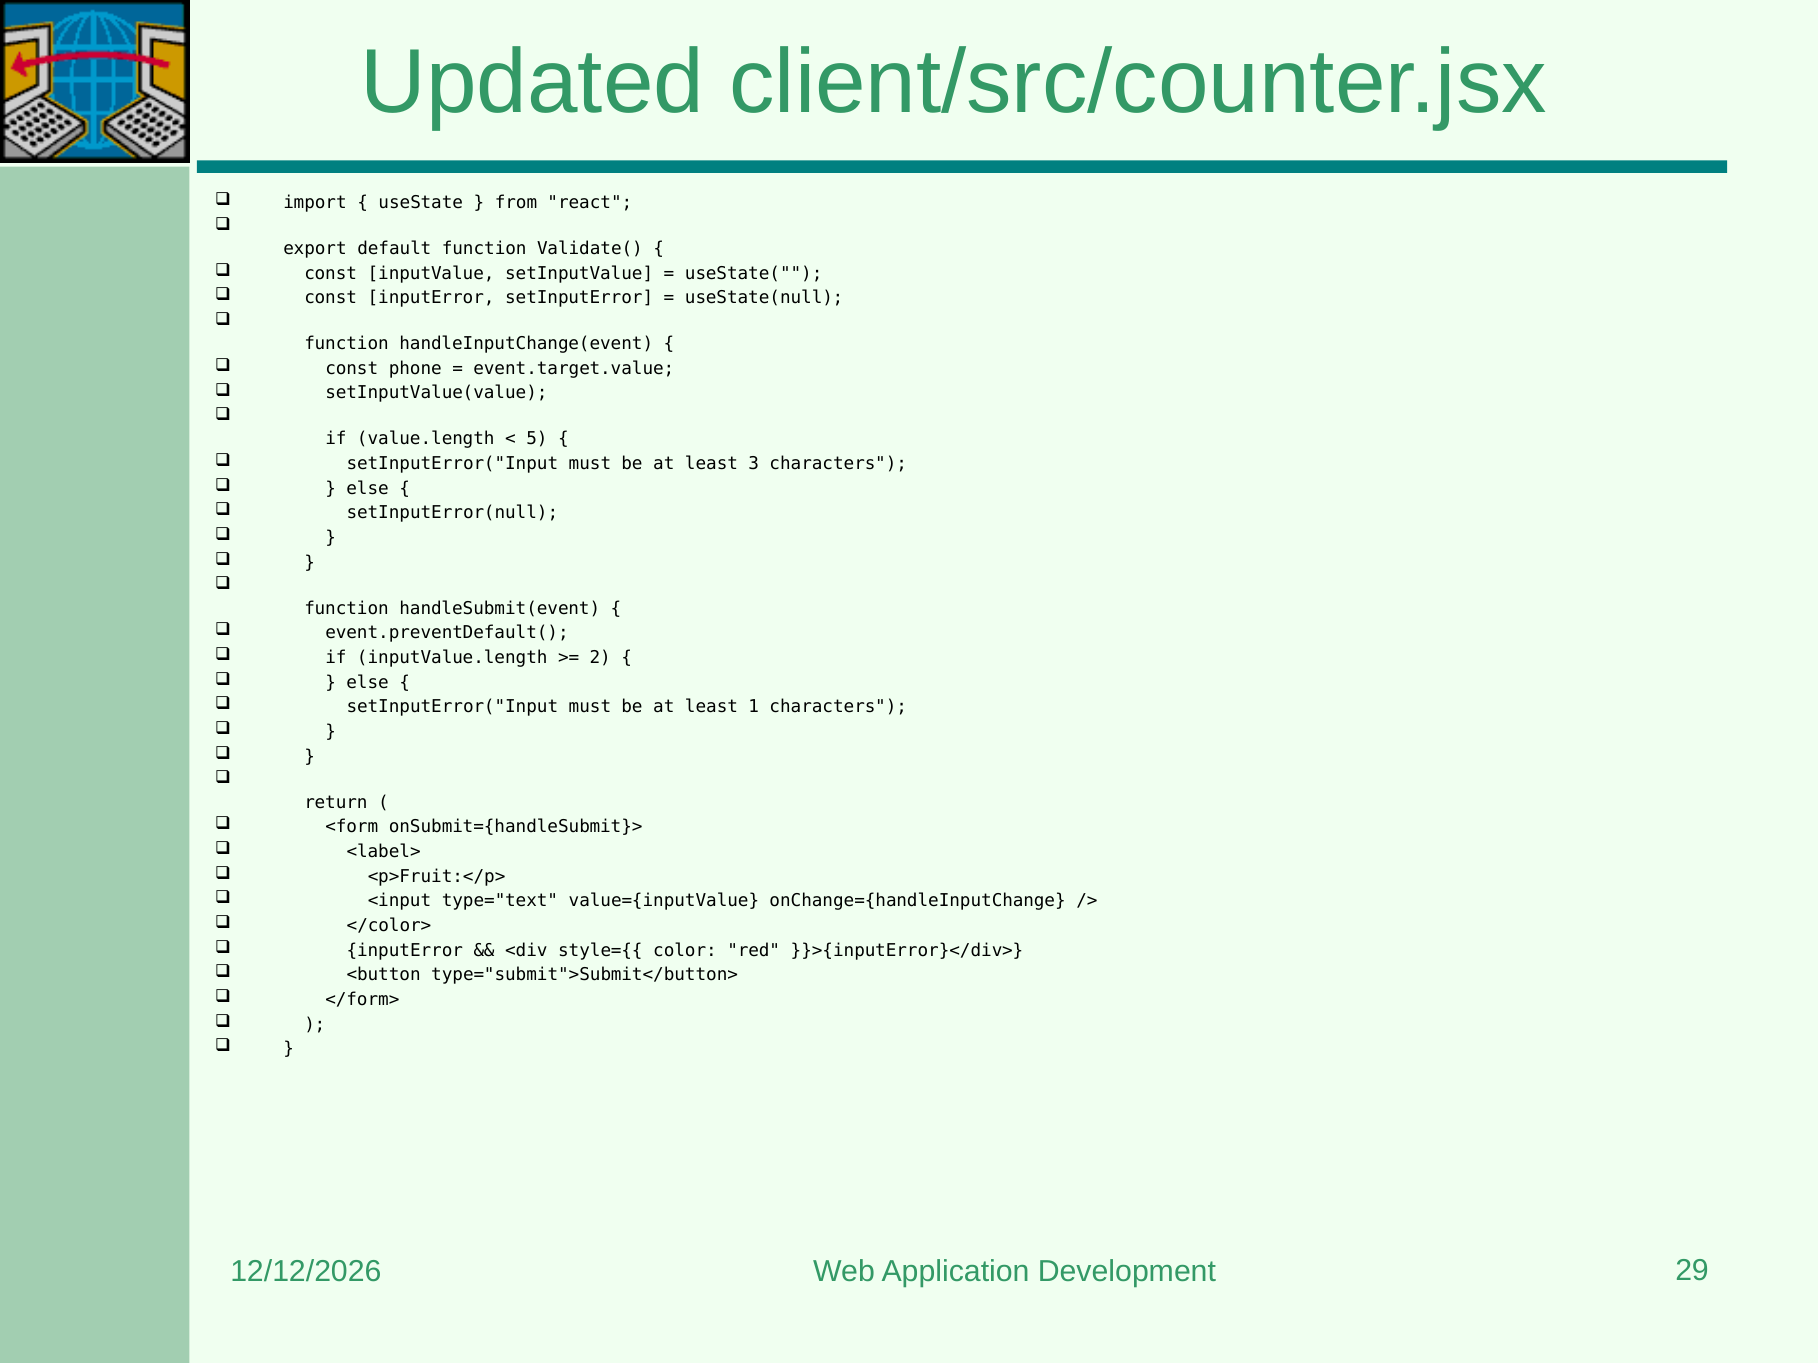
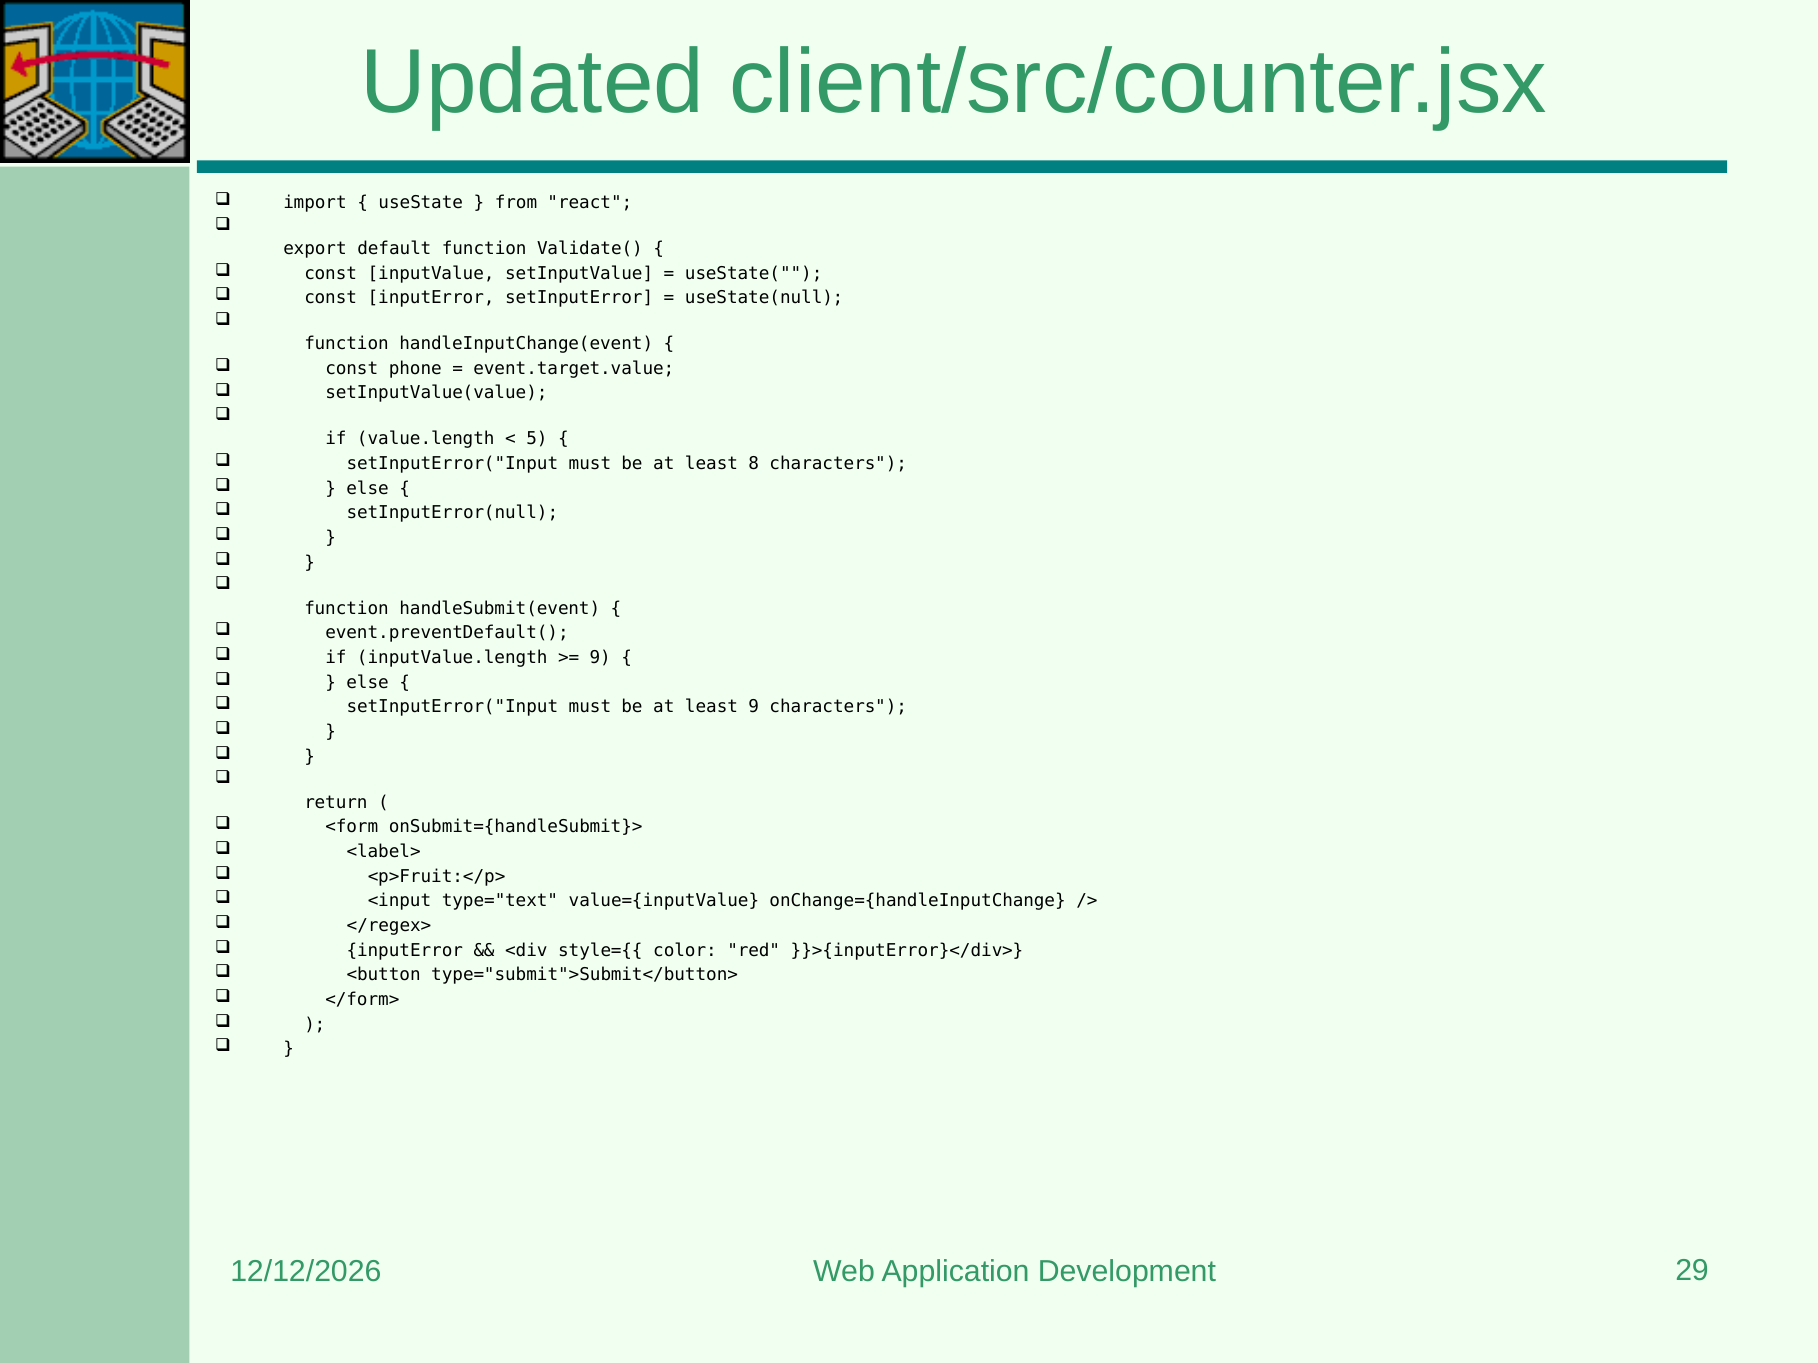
3: 3 -> 8
2 at (600, 658): 2 -> 9
least 1: 1 -> 9
</color>: </color> -> </regex>
